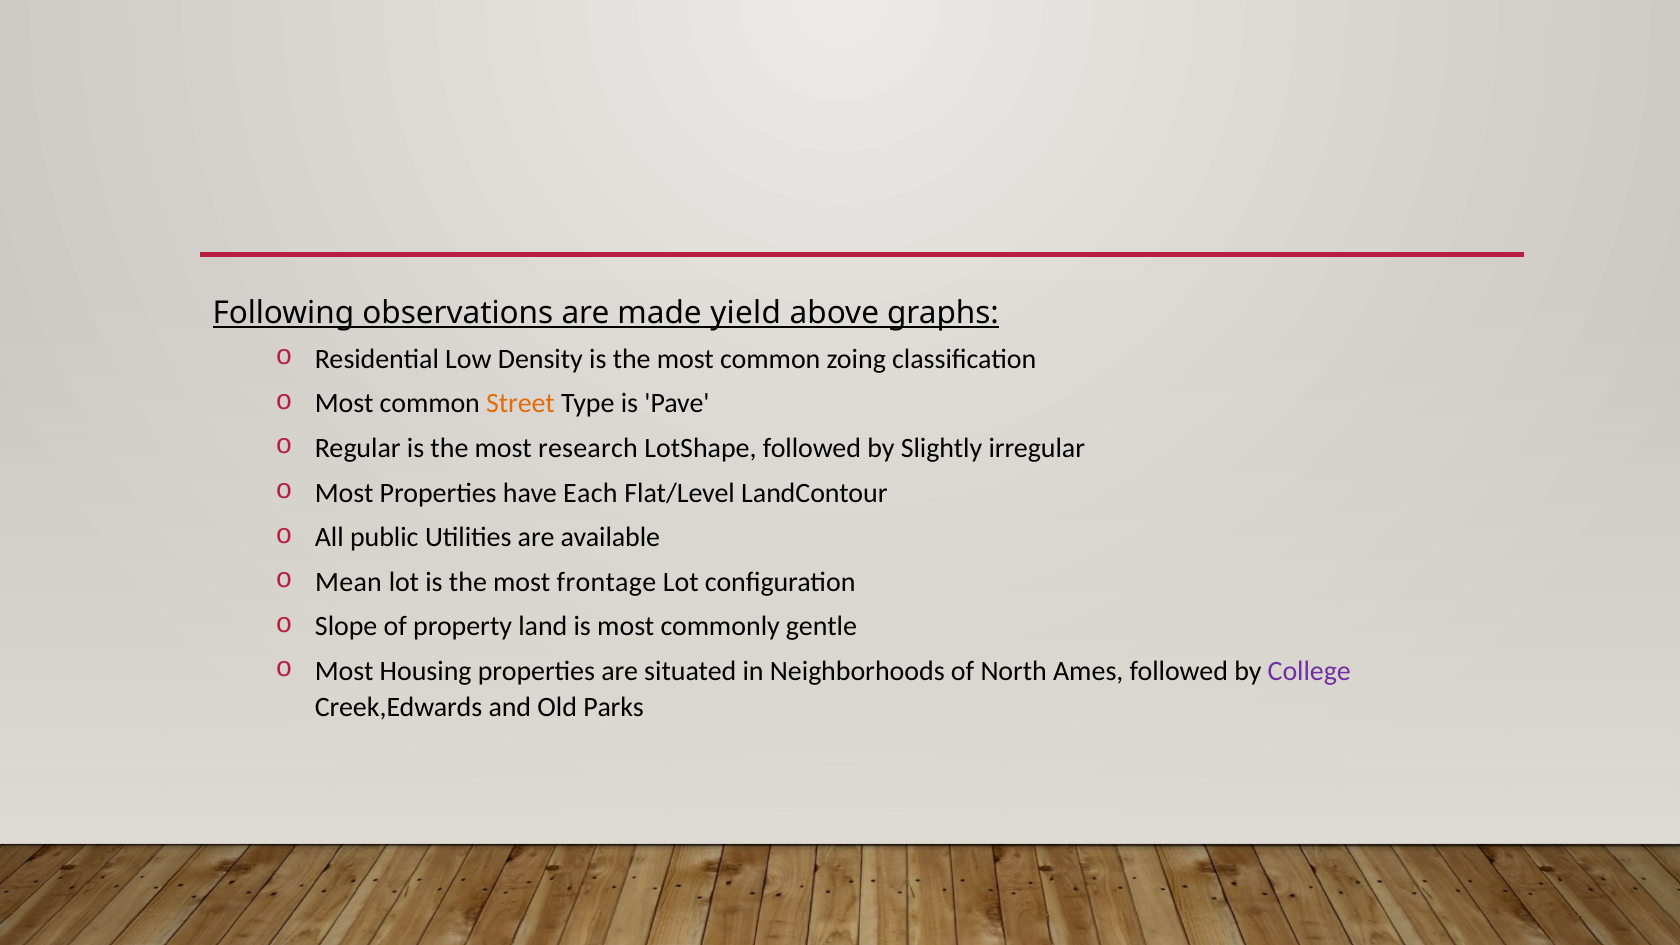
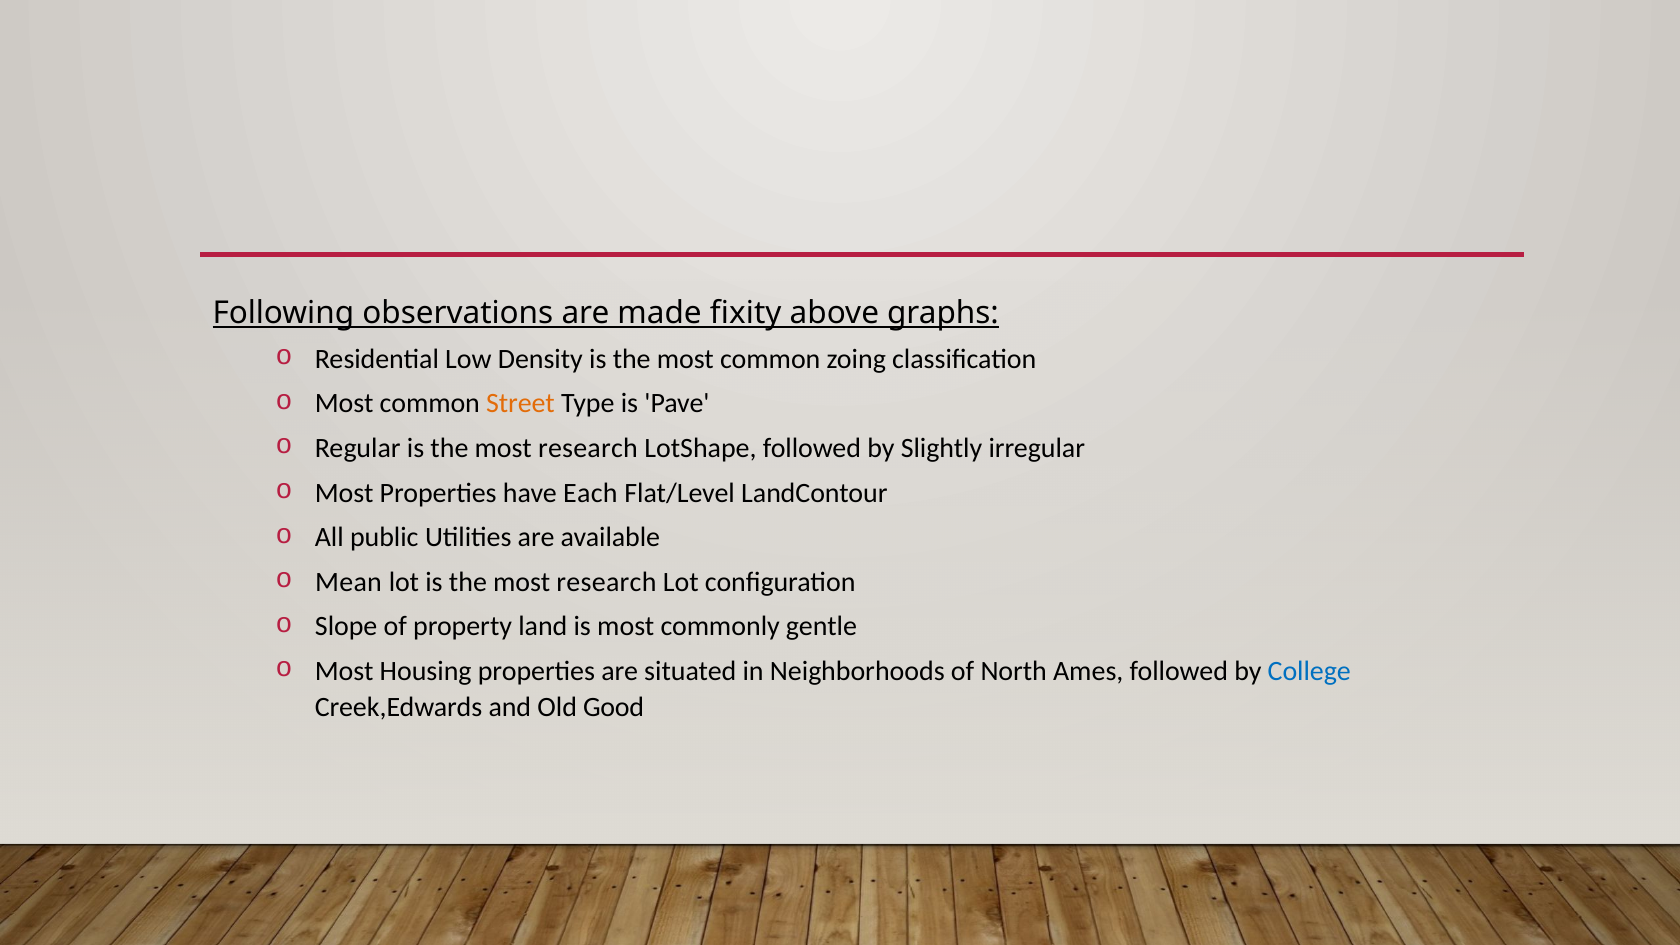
yield: yield -> fixity
frontage at (606, 582): frontage -> research
College colour: purple -> blue
Parks: Parks -> Good
